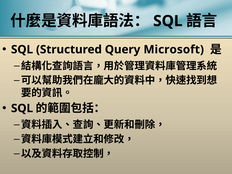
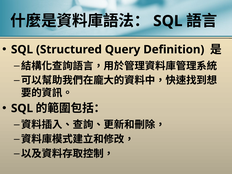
Microsoft: Microsoft -> Definition
